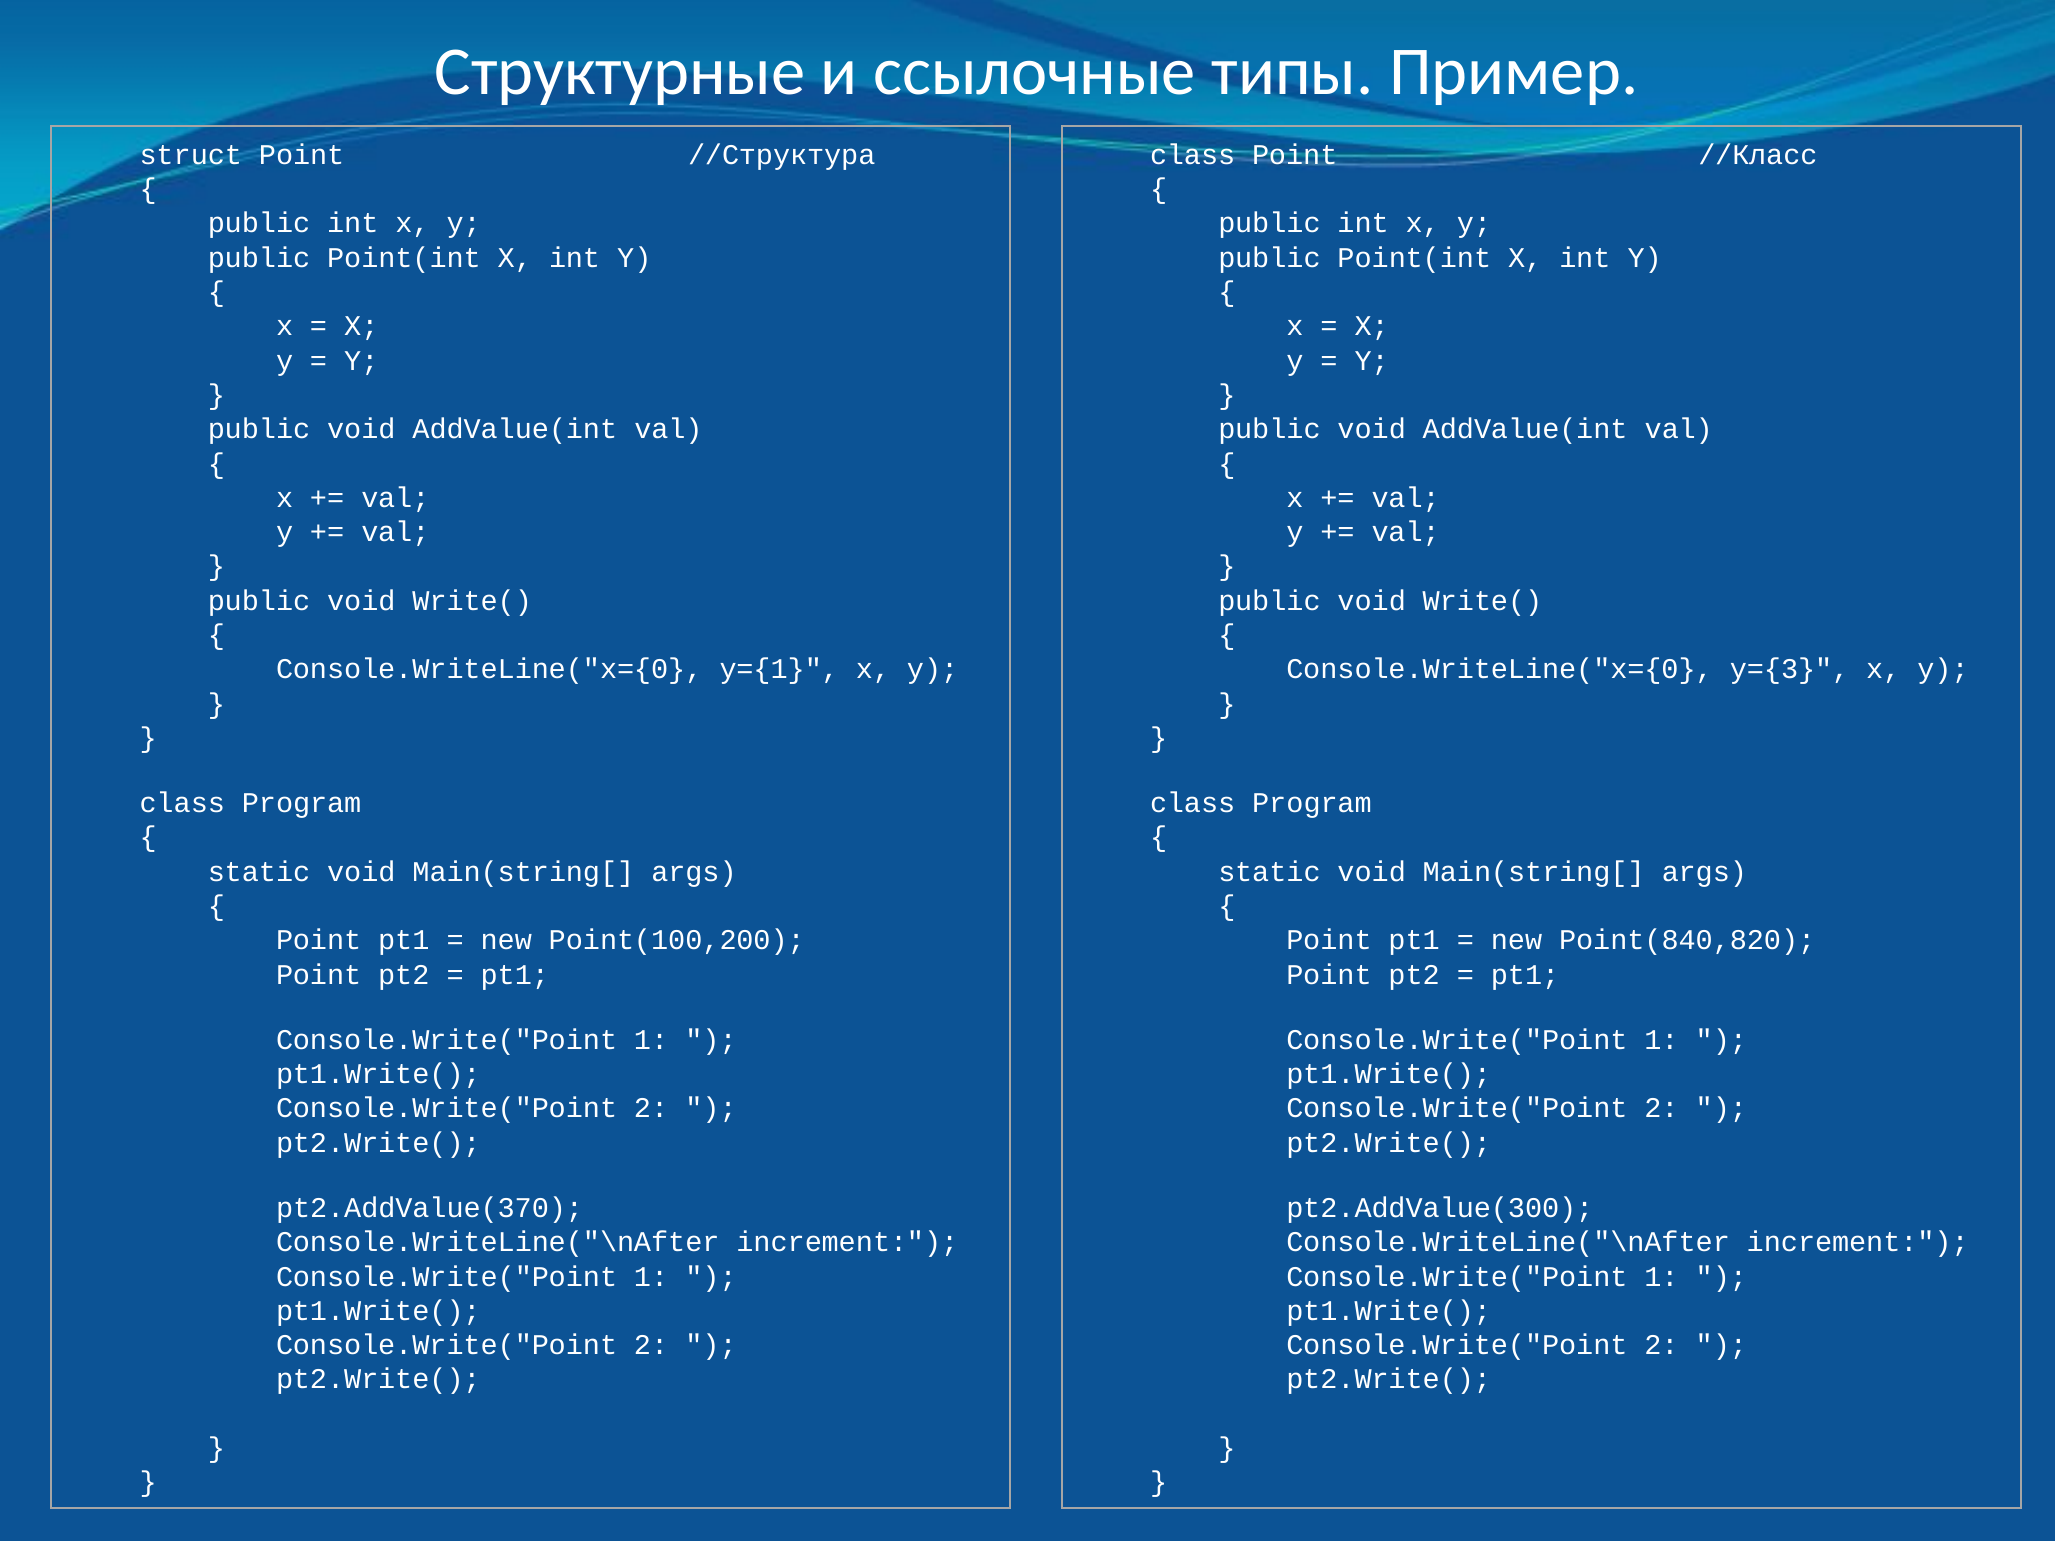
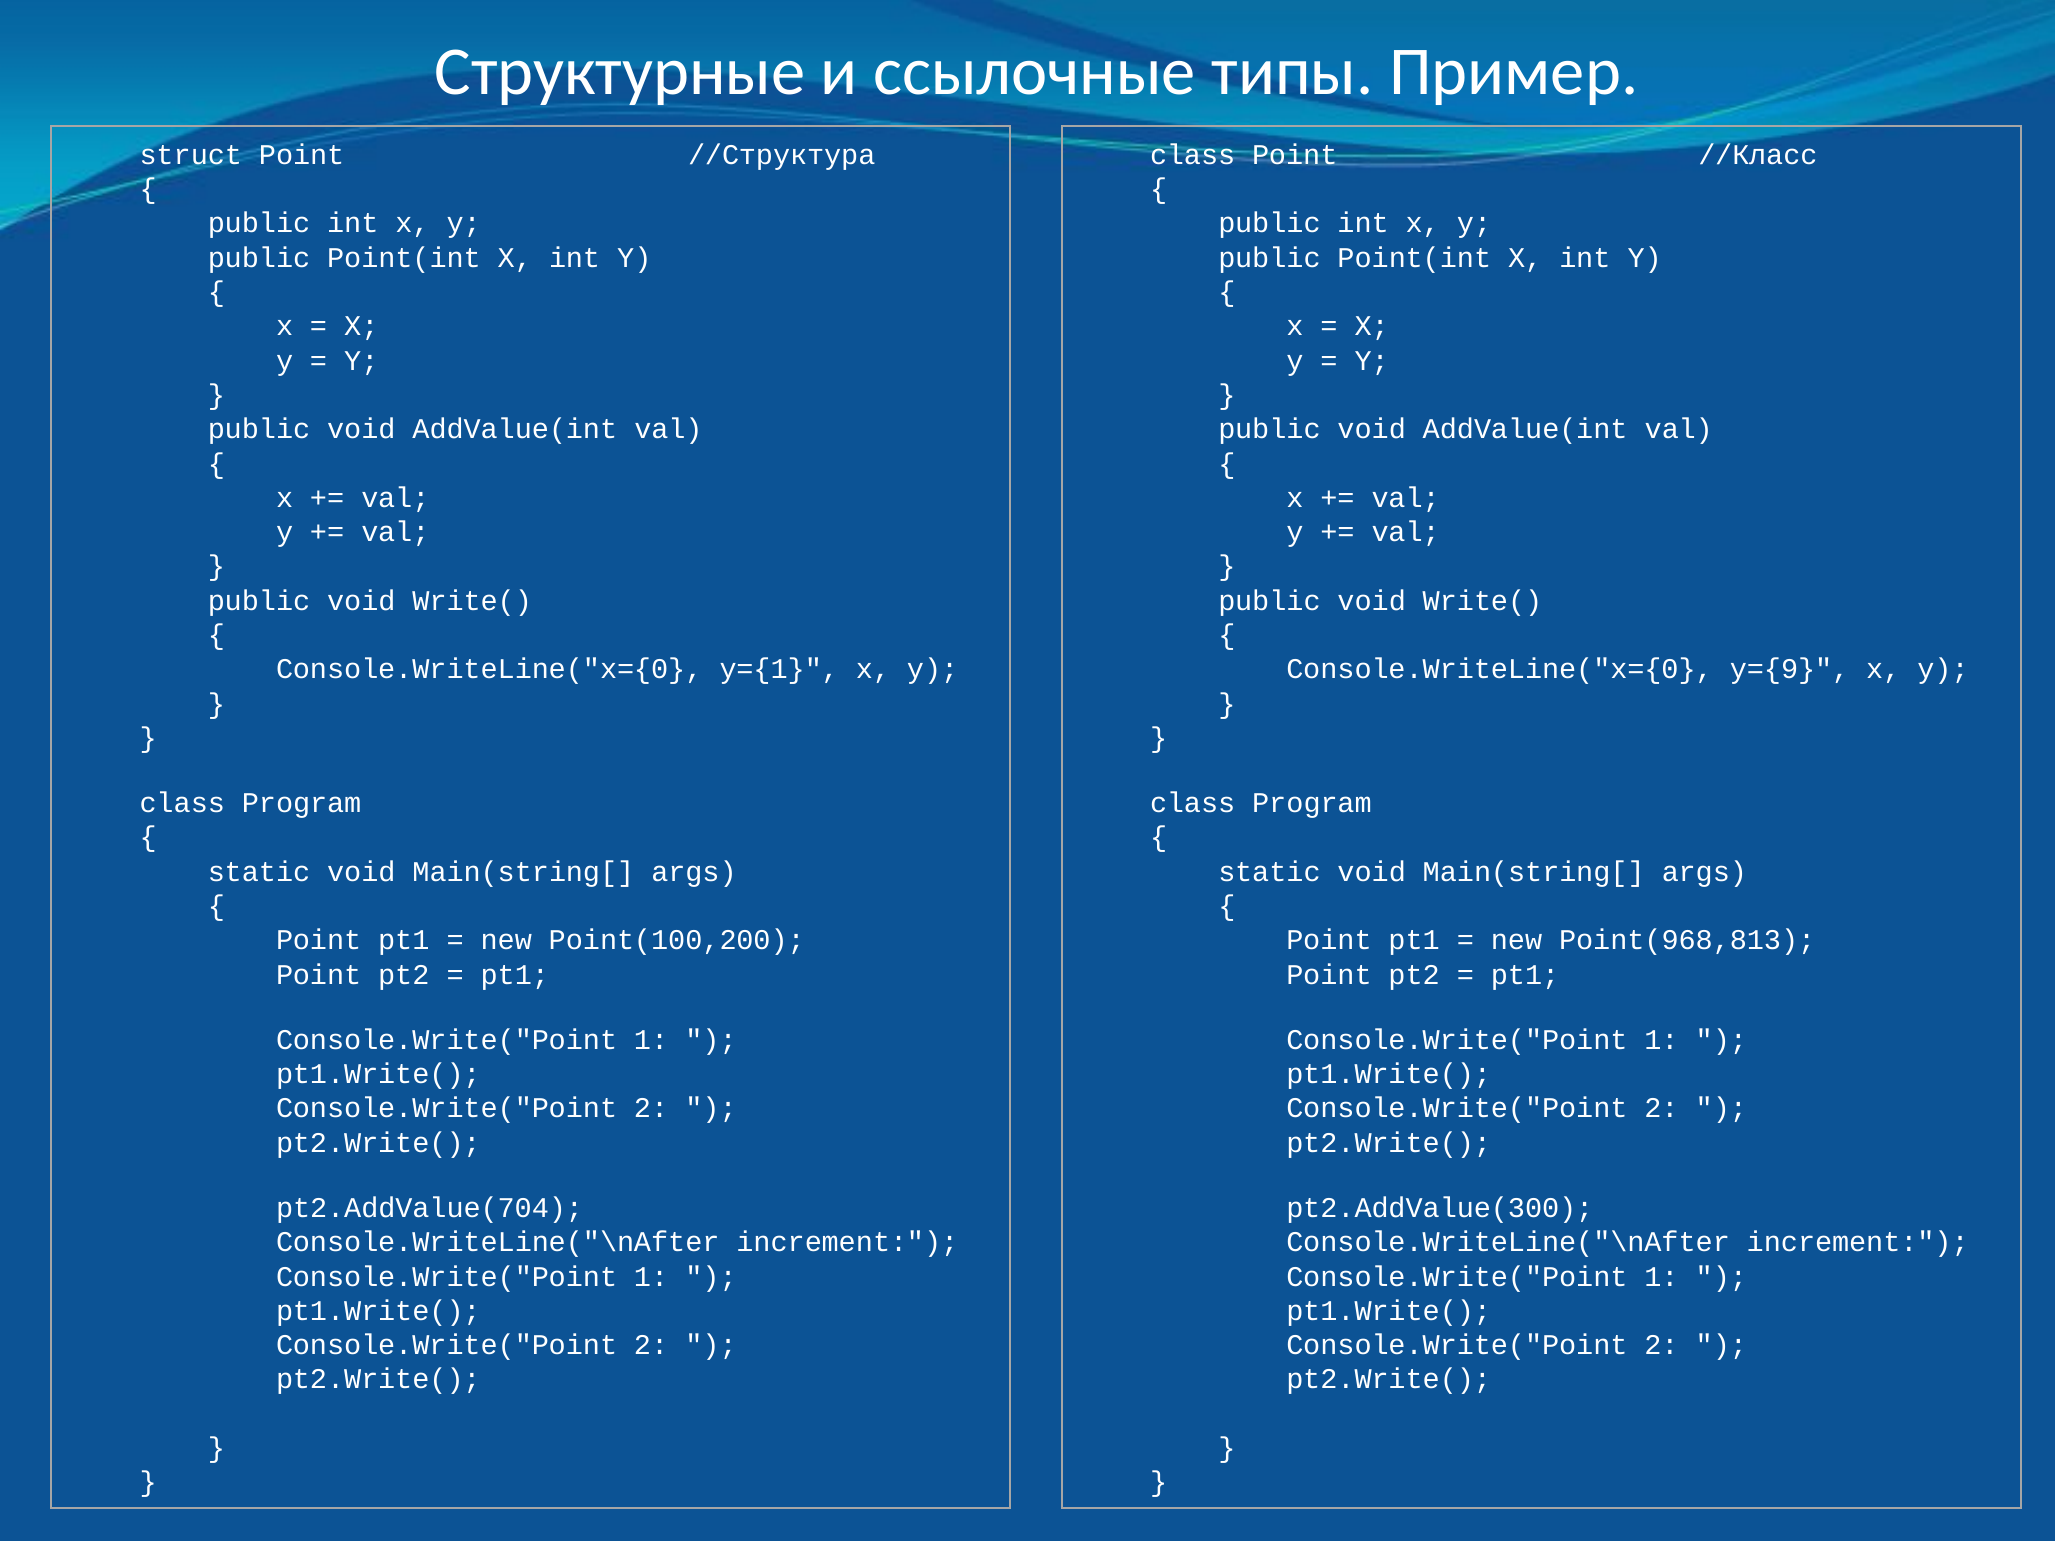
y={3: y={3 -> y={9
Point(840,820: Point(840,820 -> Point(968,813
pt2.AddValue(370: pt2.AddValue(370 -> pt2.AddValue(704
